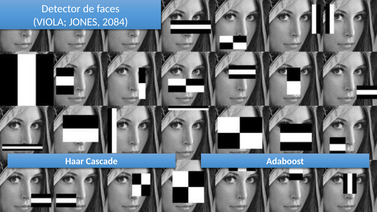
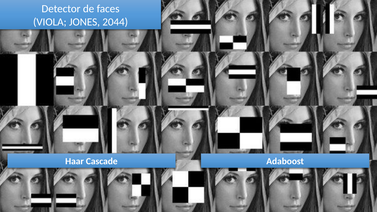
2084: 2084 -> 2044
